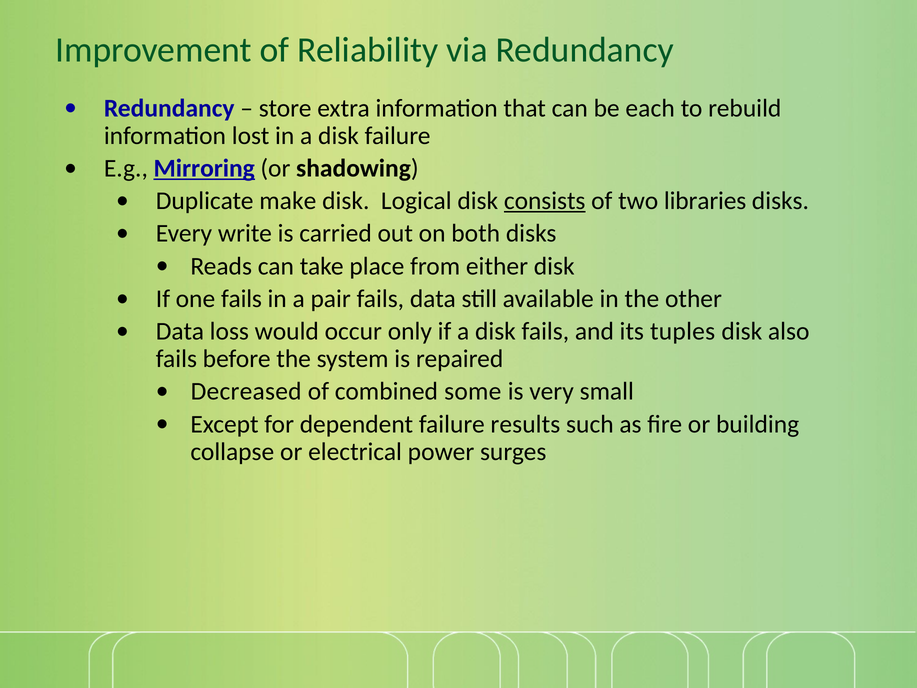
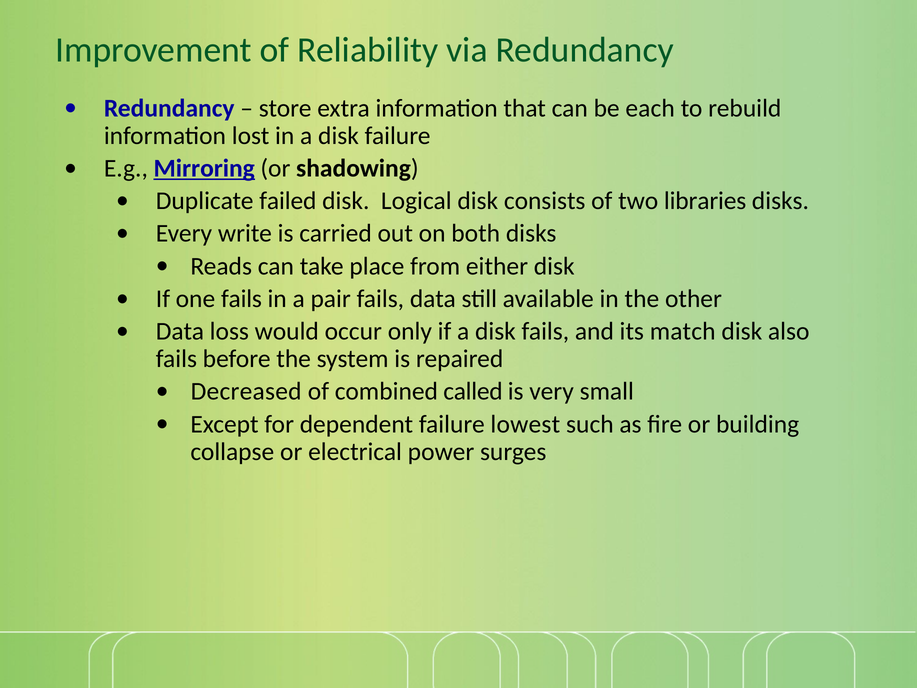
make: make -> failed
consists underline: present -> none
tuples: tuples -> match
some: some -> called
results: results -> lowest
